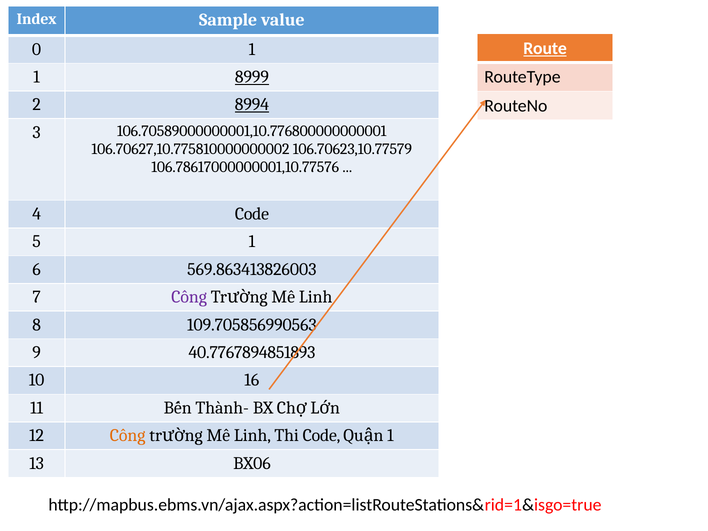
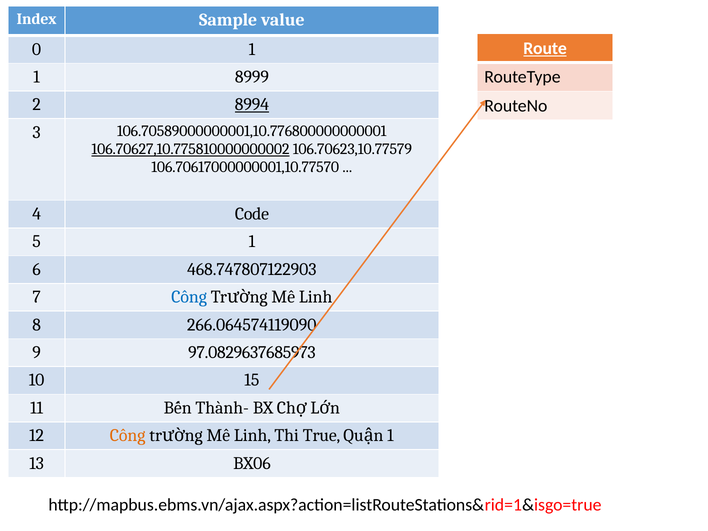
8999 underline: present -> none
106.70627,10.775810000000002 underline: none -> present
106.78617000000001,10.77576: 106.78617000000001,10.77576 -> 106.70617000000001,10.77570
569.863413826003: 569.863413826003 -> 468.747807122903
Công at (189, 297) colour: purple -> blue
109.705856990563: 109.705856990563 -> 266.064574119090
40.7767894851893: 40.7767894851893 -> 97.0829637685973
16: 16 -> 15
Thi Code: Code -> True
